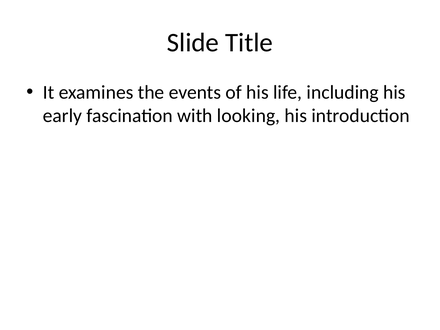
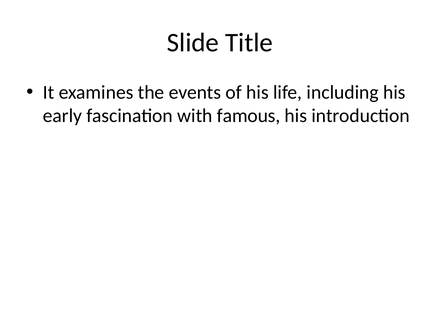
looking: looking -> famous
